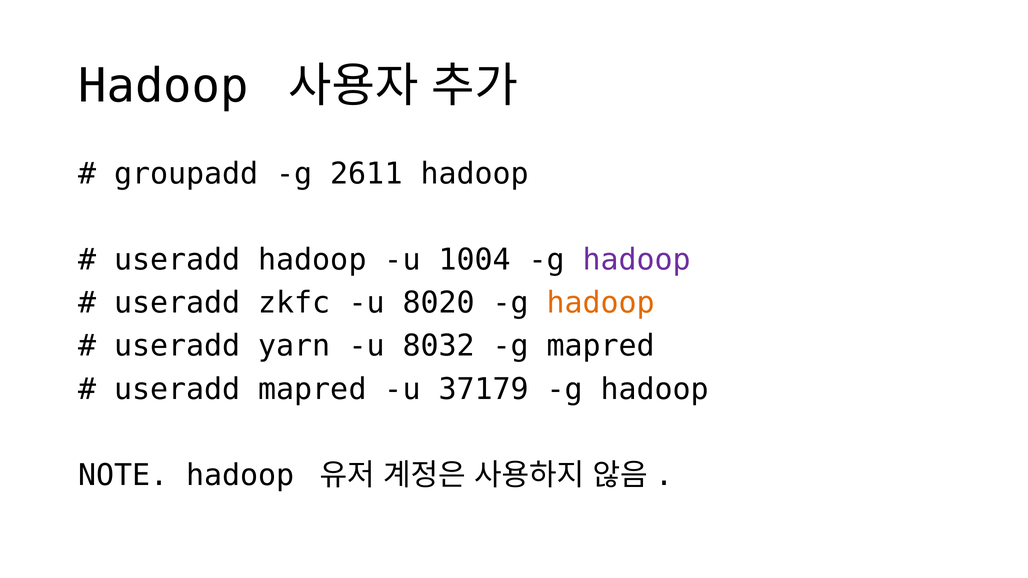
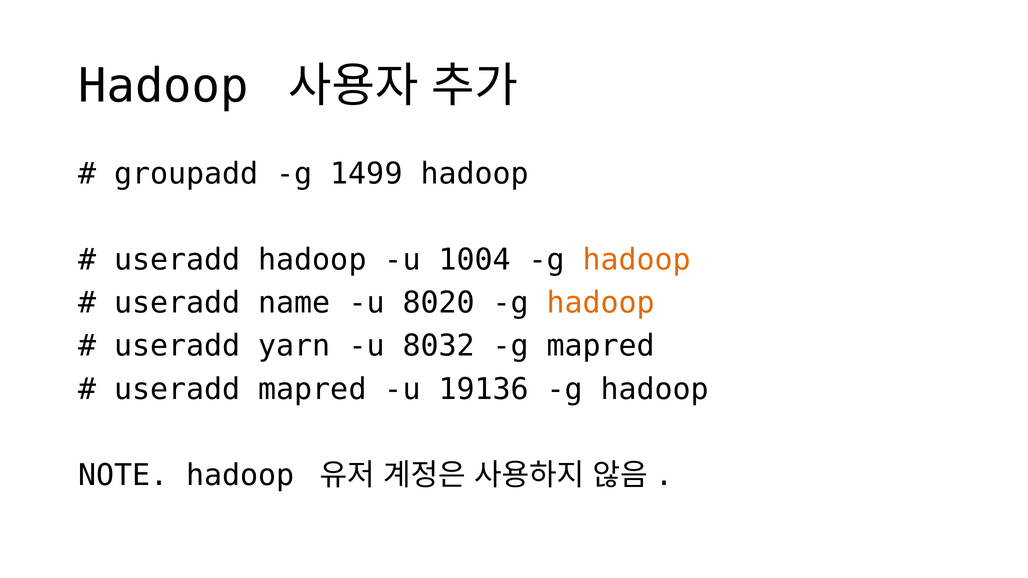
2611: 2611 -> 1499
hadoop at (637, 260) colour: purple -> orange
zkfc: zkfc -> name
37179: 37179 -> 19136
